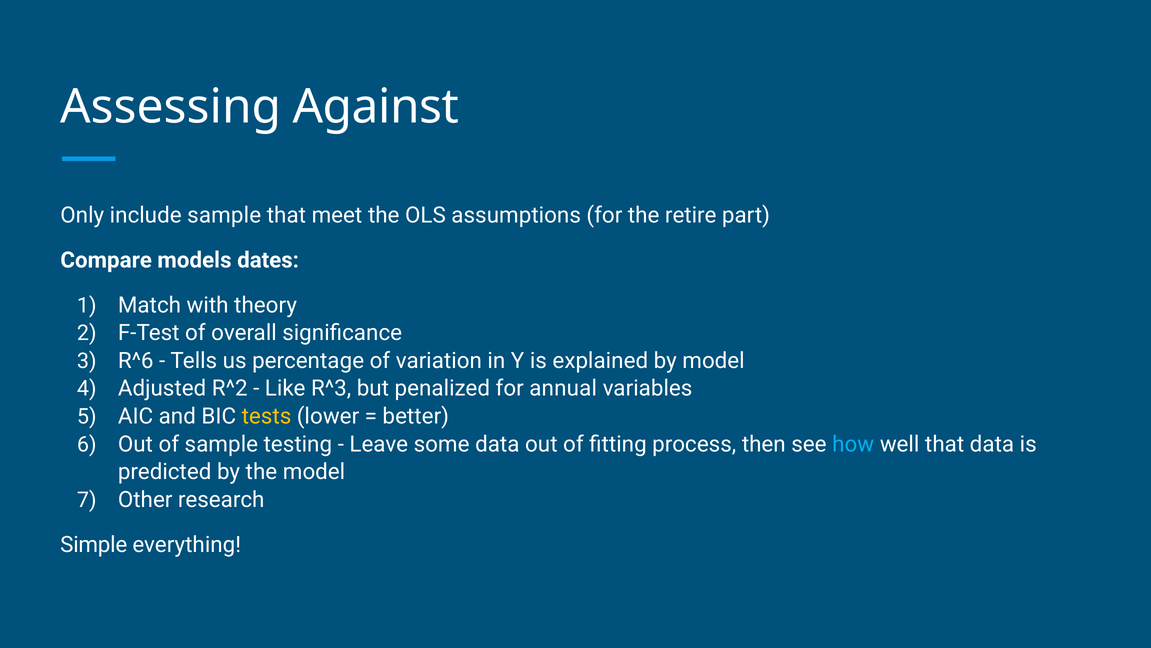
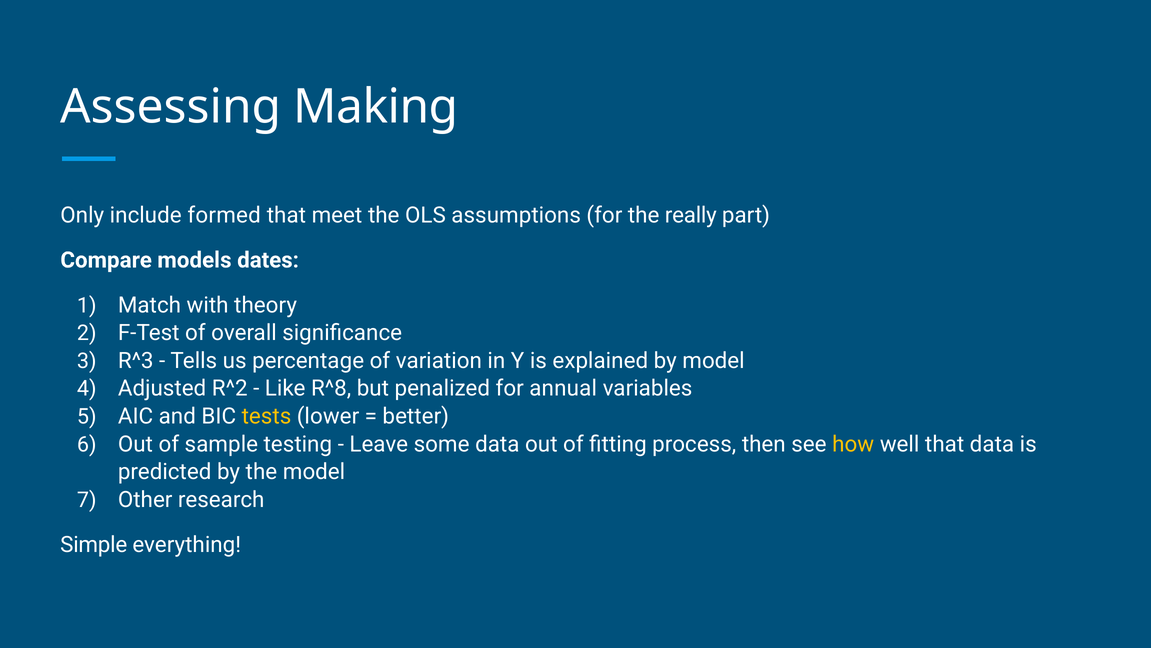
Against: Against -> Making
include sample: sample -> formed
retire: retire -> really
R^6: R^6 -> R^3
R^3: R^3 -> R^8
how colour: light blue -> yellow
